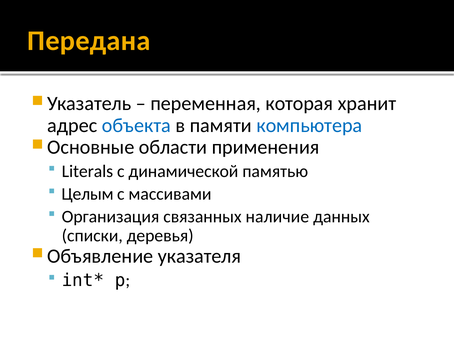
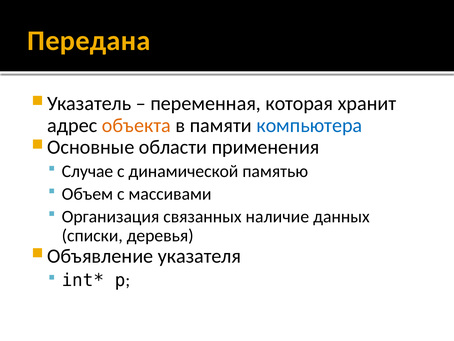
объекта colour: blue -> orange
Literals: Literals -> Случае
Целым: Целым -> Объем
